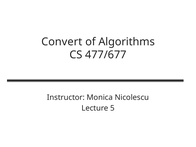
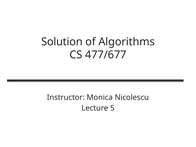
Convert: Convert -> Solution
